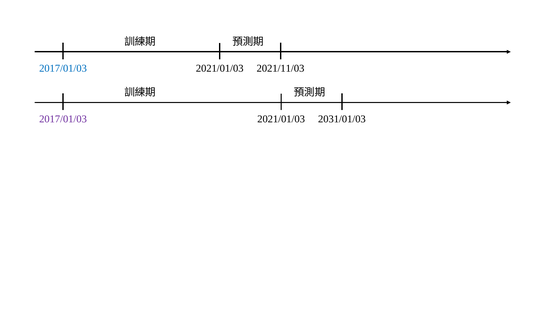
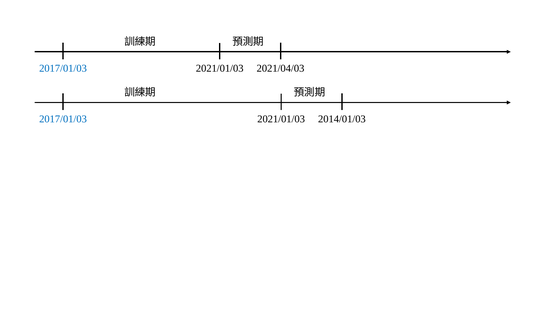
2021/11/03: 2021/11/03 -> 2021/04/03
2017/01/03 at (63, 119) colour: purple -> blue
2031/01/03: 2031/01/03 -> 2014/01/03
